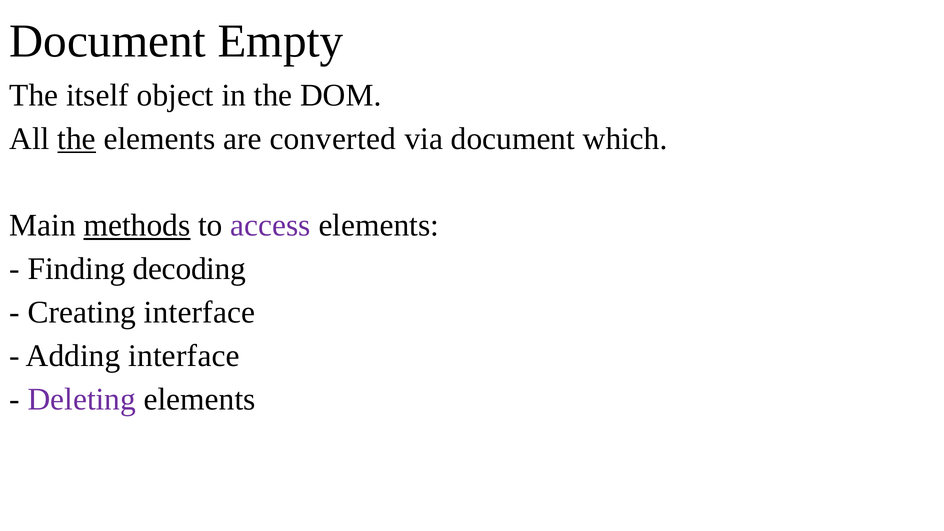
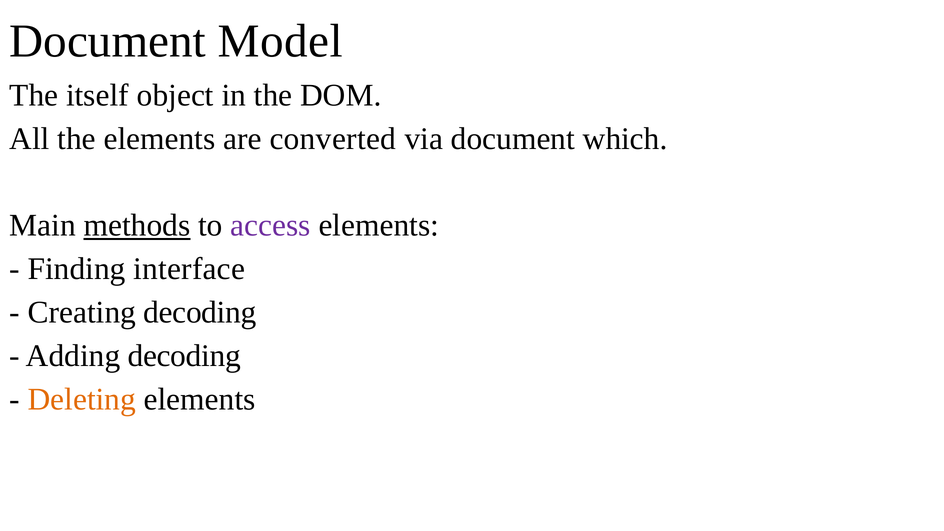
Empty: Empty -> Model
the at (77, 139) underline: present -> none
decoding: decoding -> interface
Creating interface: interface -> decoding
Adding interface: interface -> decoding
Deleting colour: purple -> orange
